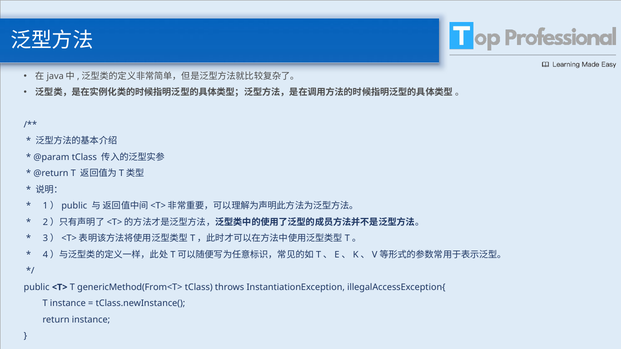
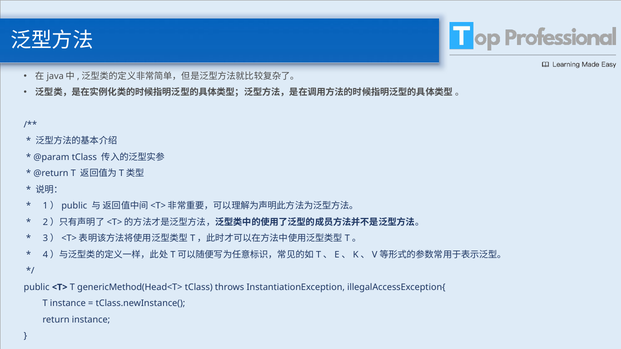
genericMethod(From<T>: genericMethod(From<T> -> genericMethod(Head<T>
